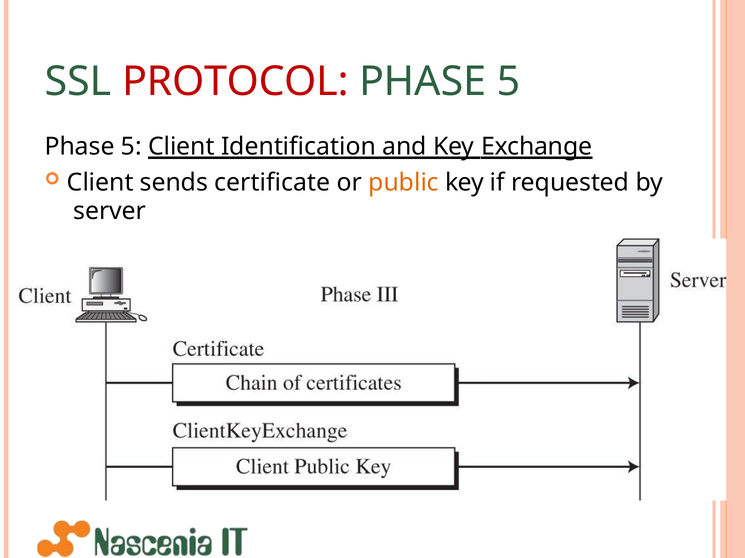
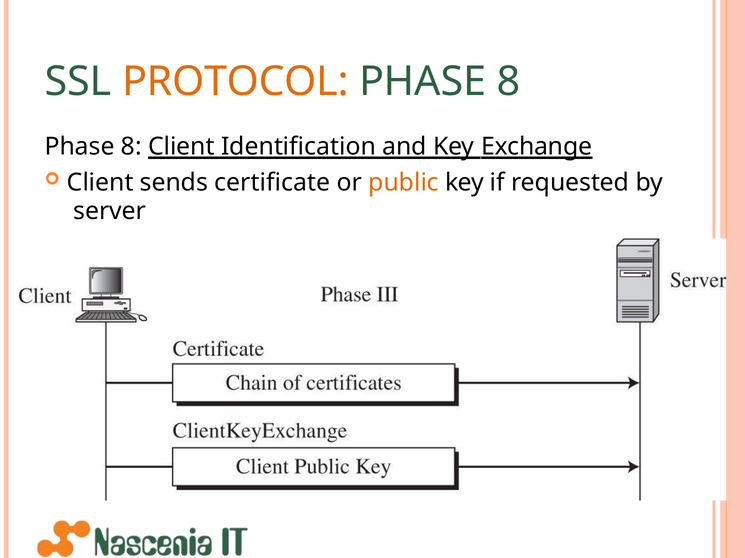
PROTOCOL colour: red -> orange
5 at (509, 82): 5 -> 8
5 at (131, 147): 5 -> 8
